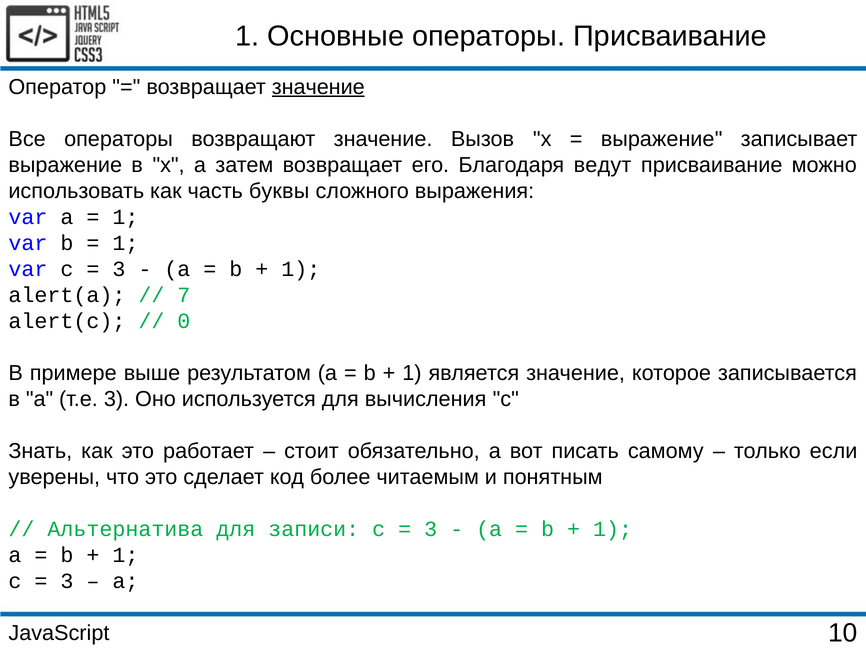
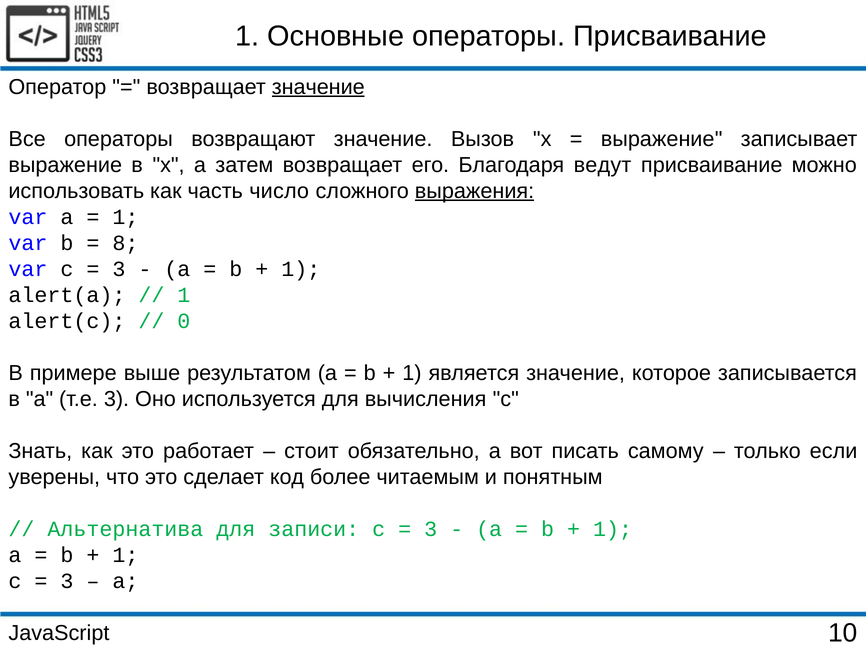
буквы: буквы -> число
выражения underline: none -> present
1 at (125, 243): 1 -> 8
7 at (184, 295): 7 -> 1
